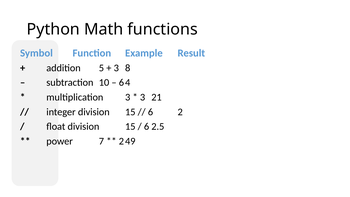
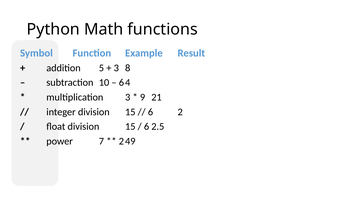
3 at (143, 97): 3 -> 9
